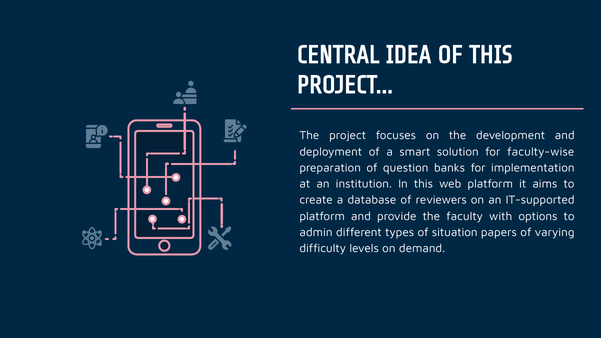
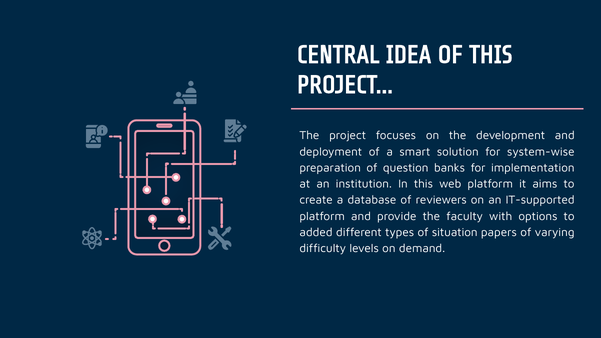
faculty-wise: faculty-wise -> system-wise
admin: admin -> added
